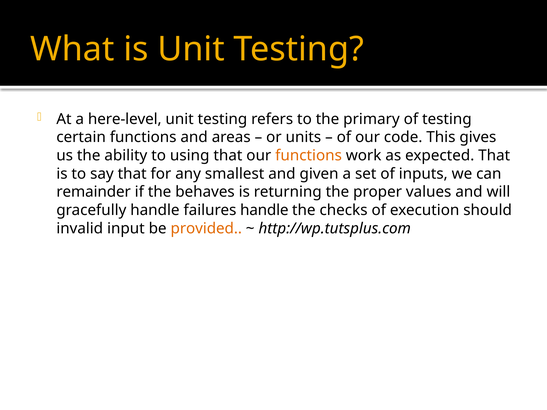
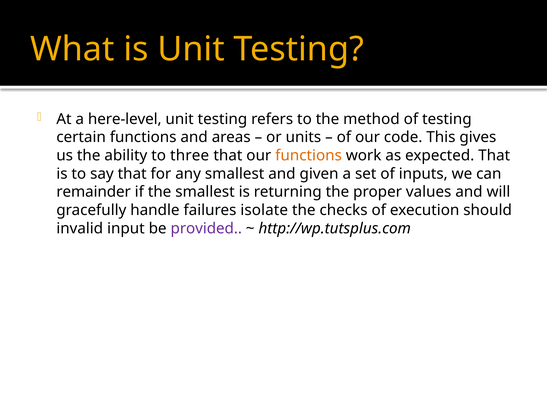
primary: primary -> method
using: using -> three
the behaves: behaves -> smallest
failures handle: handle -> isolate
provided colour: orange -> purple
